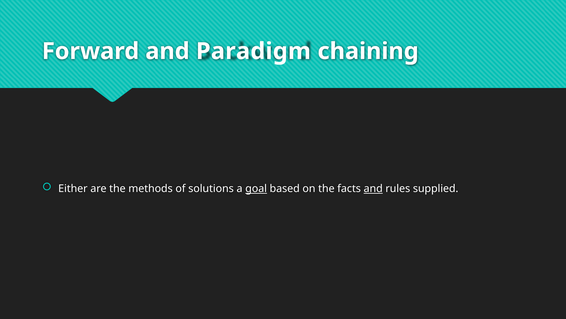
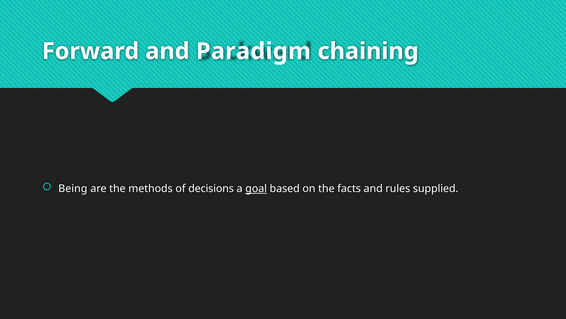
Either: Either -> Being
solutions: solutions -> decisions
and at (373, 188) underline: present -> none
